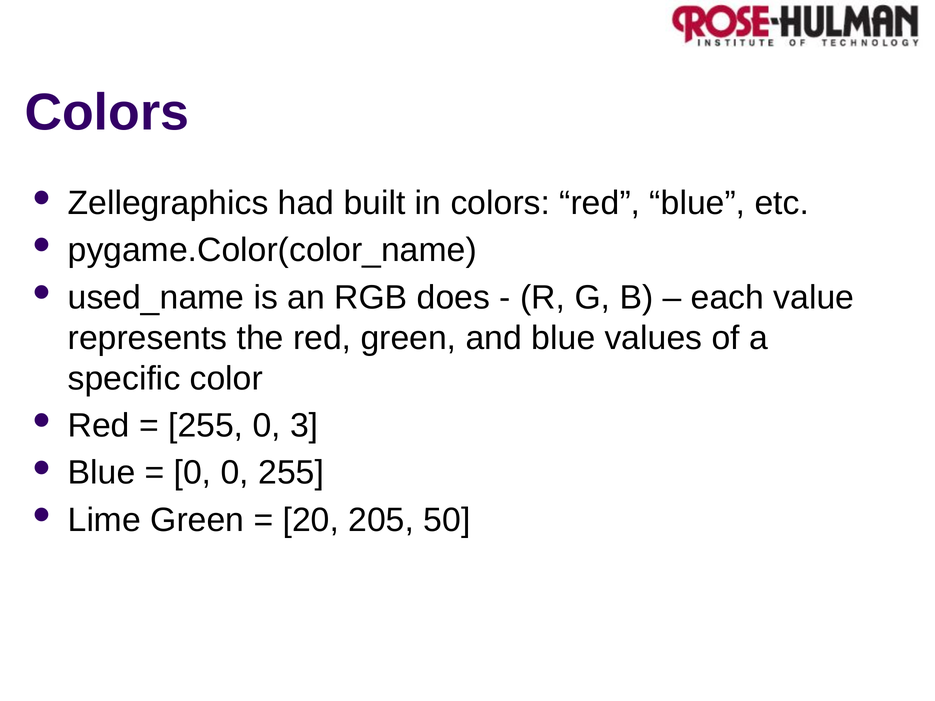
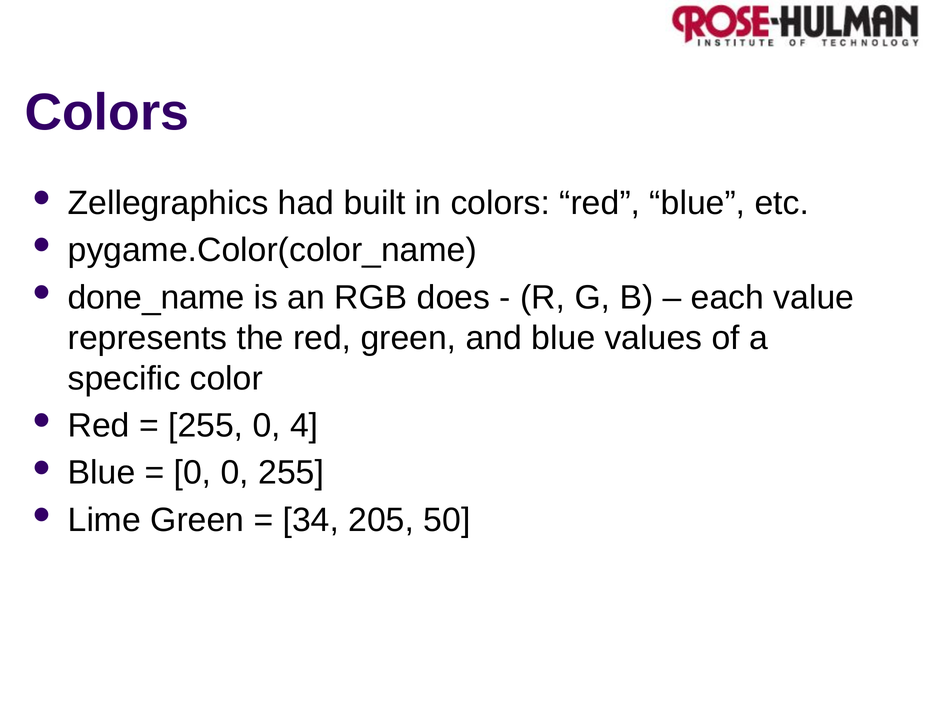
used_name: used_name -> done_name
3: 3 -> 4
20: 20 -> 34
